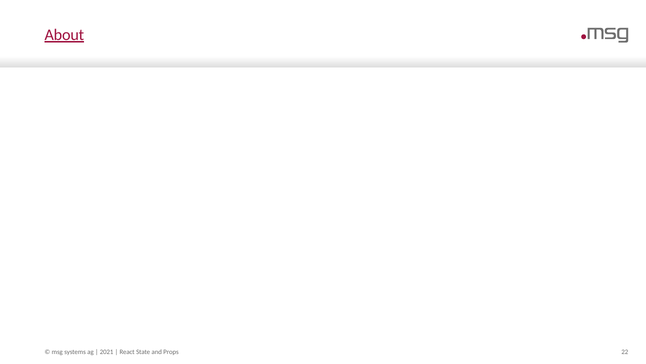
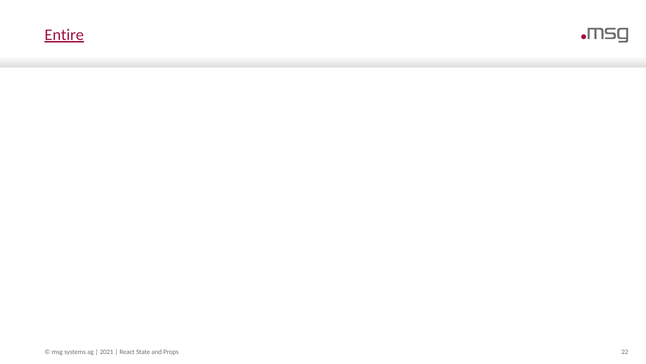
About: About -> Entire
